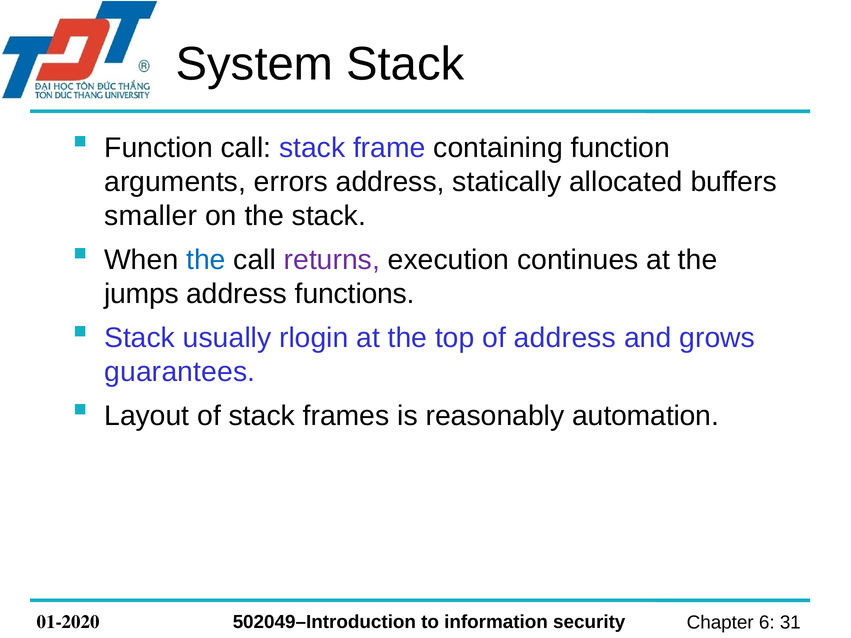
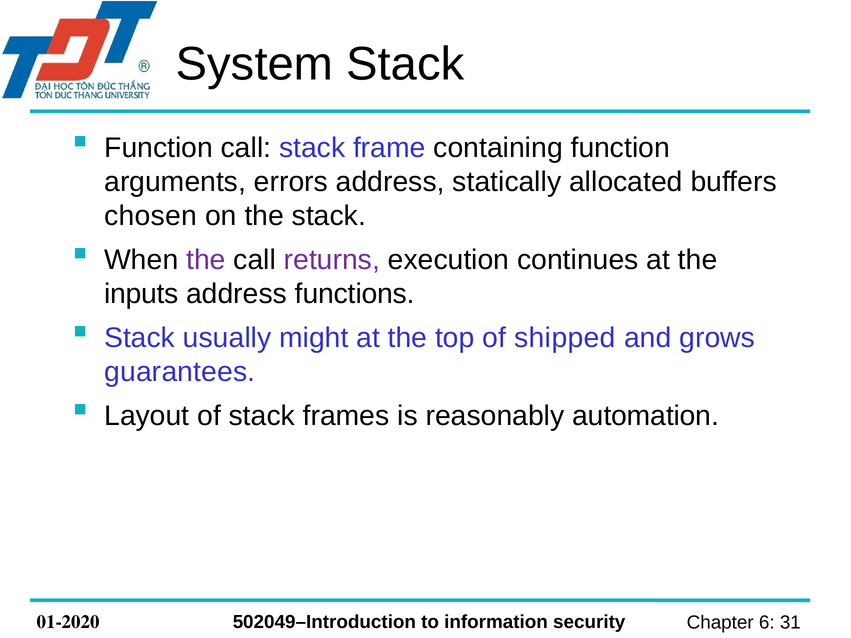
smaller: smaller -> chosen
the at (206, 260) colour: blue -> purple
jumps: jumps -> inputs
rlogin: rlogin -> might
of address: address -> shipped
